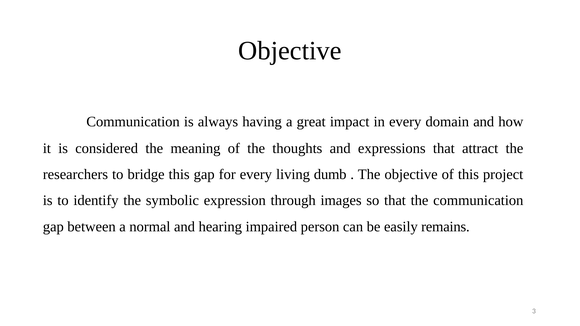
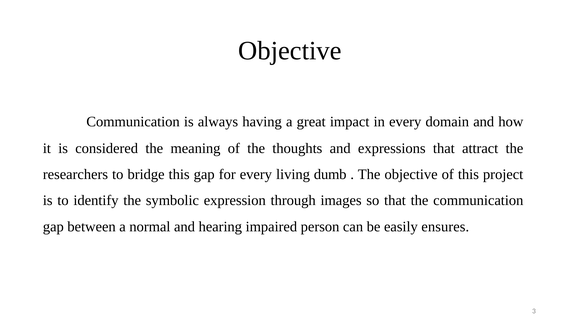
remains: remains -> ensures
